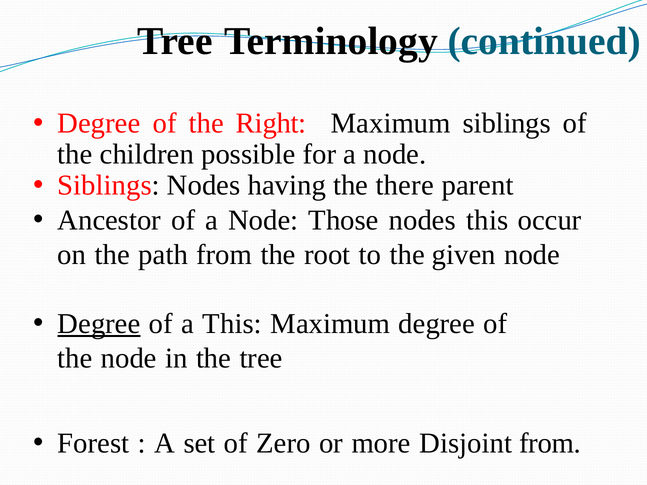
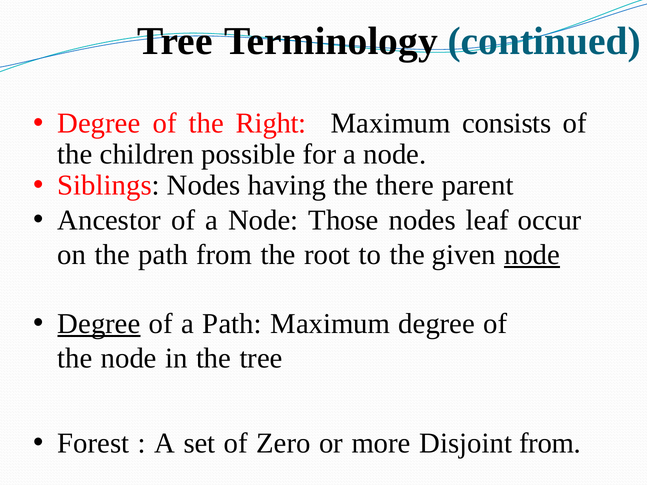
Maximum siblings: siblings -> consists
nodes this: this -> leaf
node at (532, 255) underline: none -> present
a This: This -> Path
